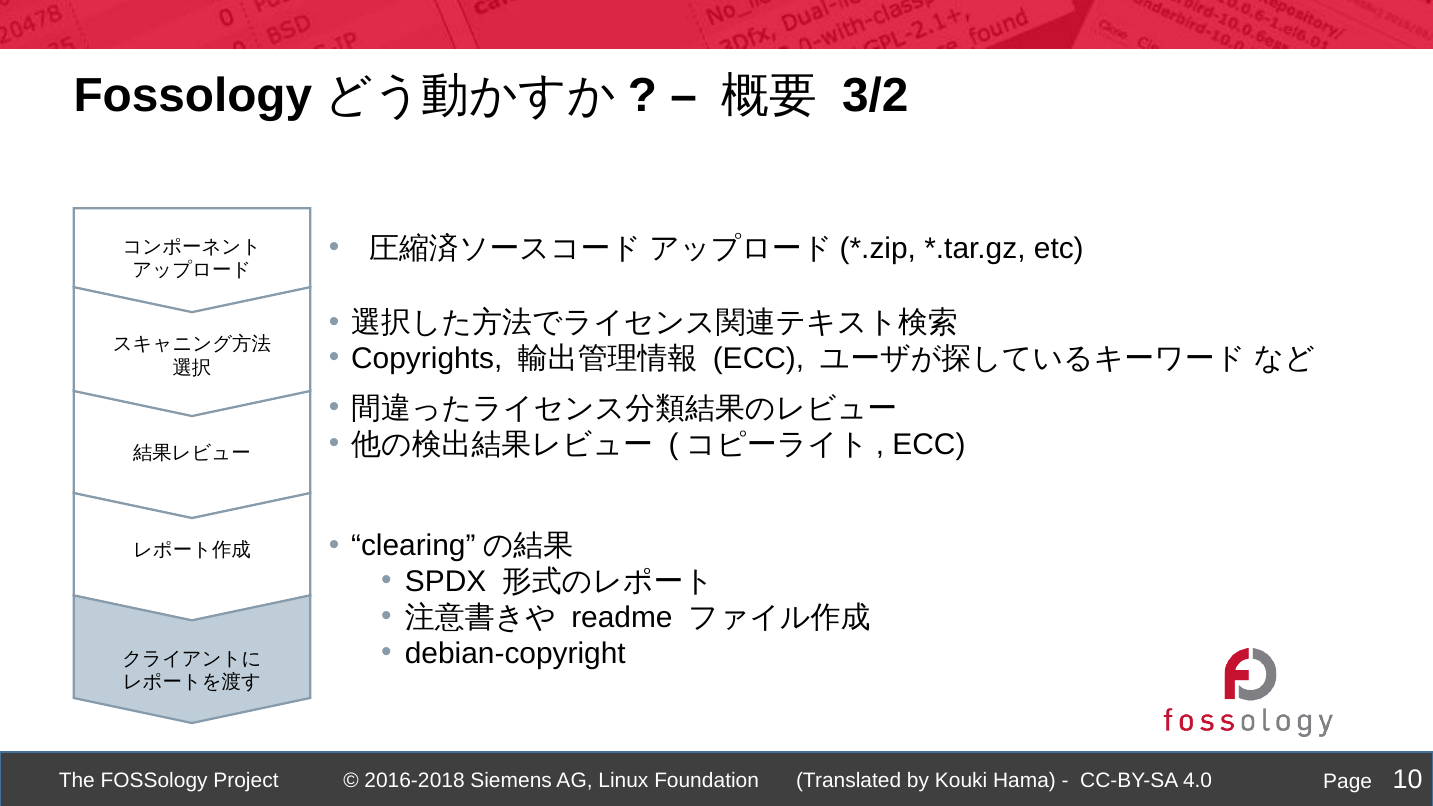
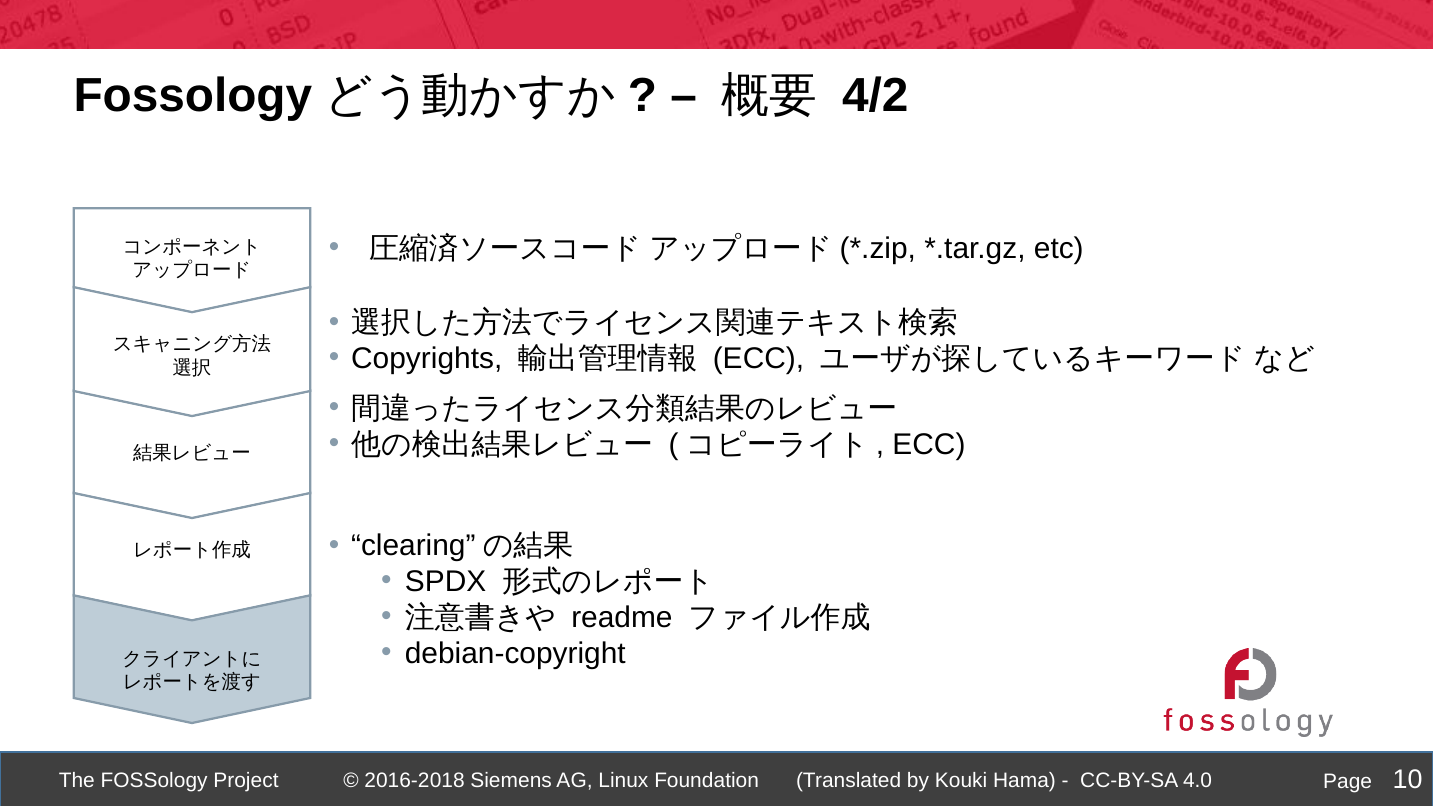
3/2: 3/2 -> 4/2
